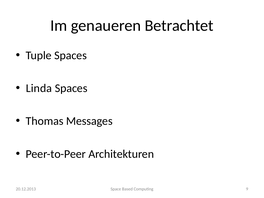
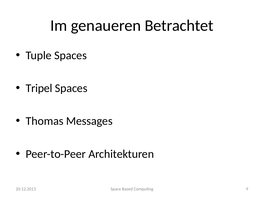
Linda: Linda -> Tripel
